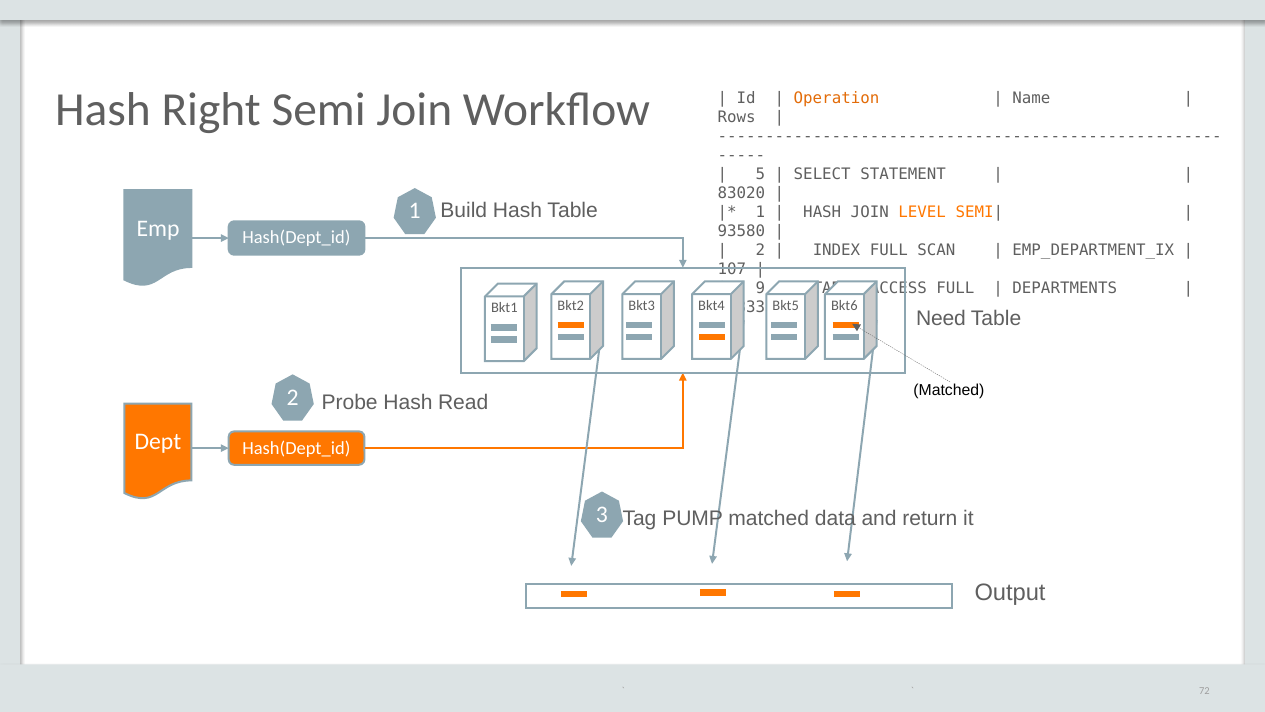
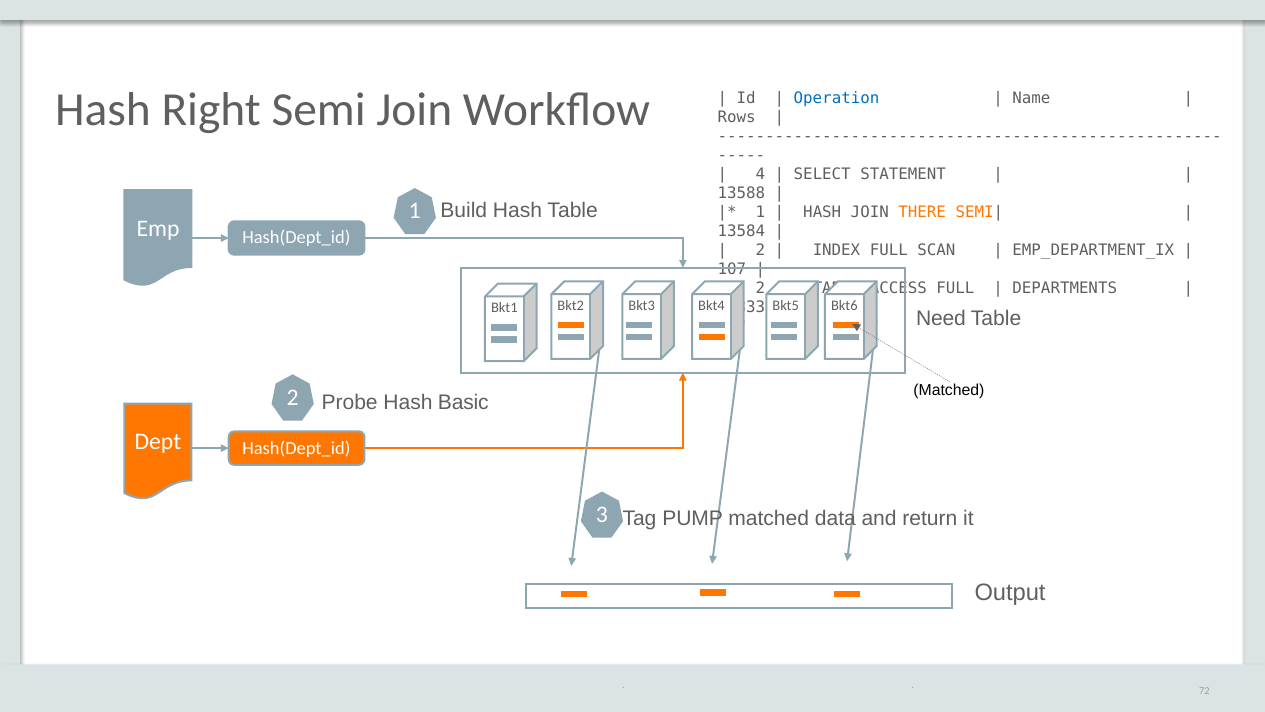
Operation colour: orange -> blue
5: 5 -> 4
83020: 83020 -> 13588
LEVEL: LEVEL -> THERE
93580: 93580 -> 13584
9 at (760, 289): 9 -> 2
Read: Read -> Basic
